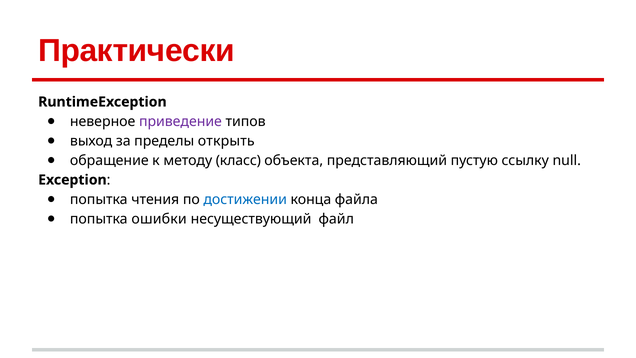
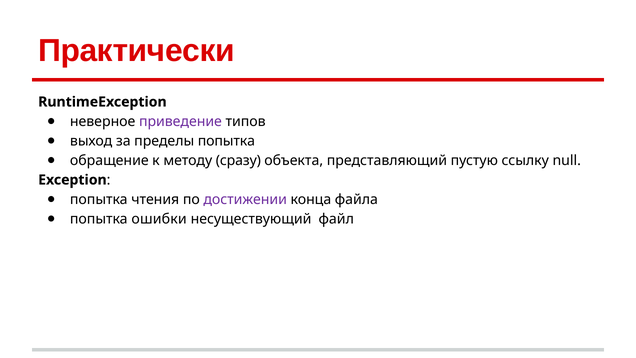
пределы открыть: открыть -> попытка
класс: класс -> сразу
достижении colour: blue -> purple
